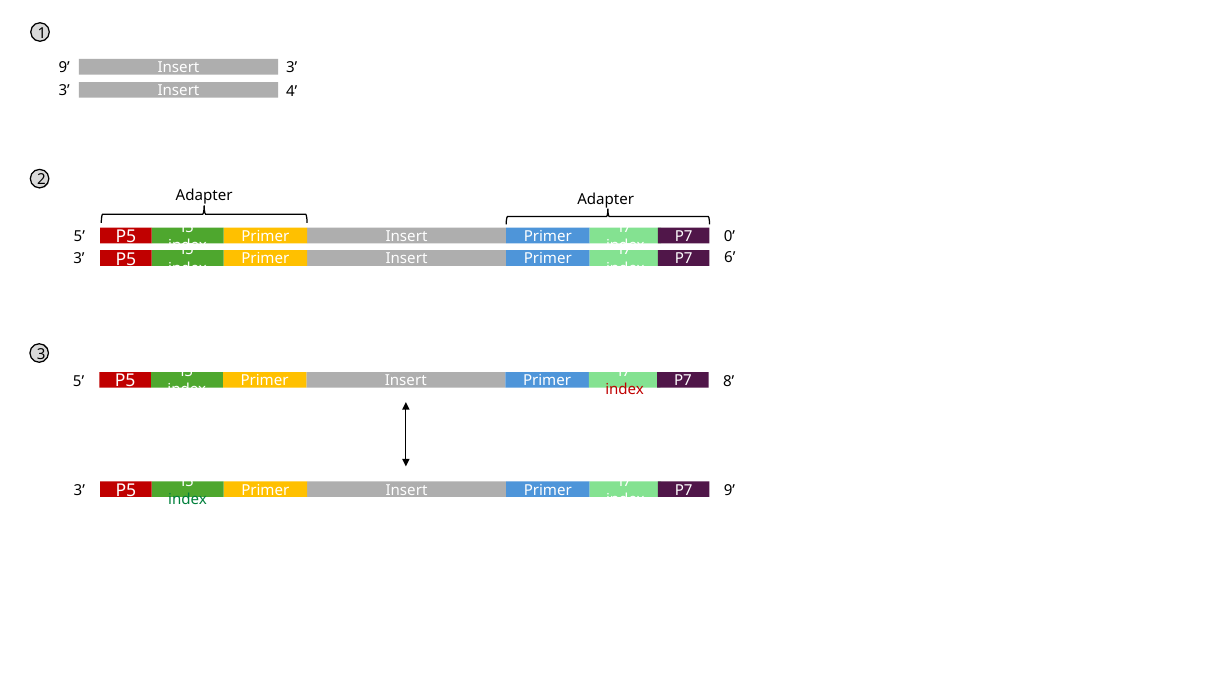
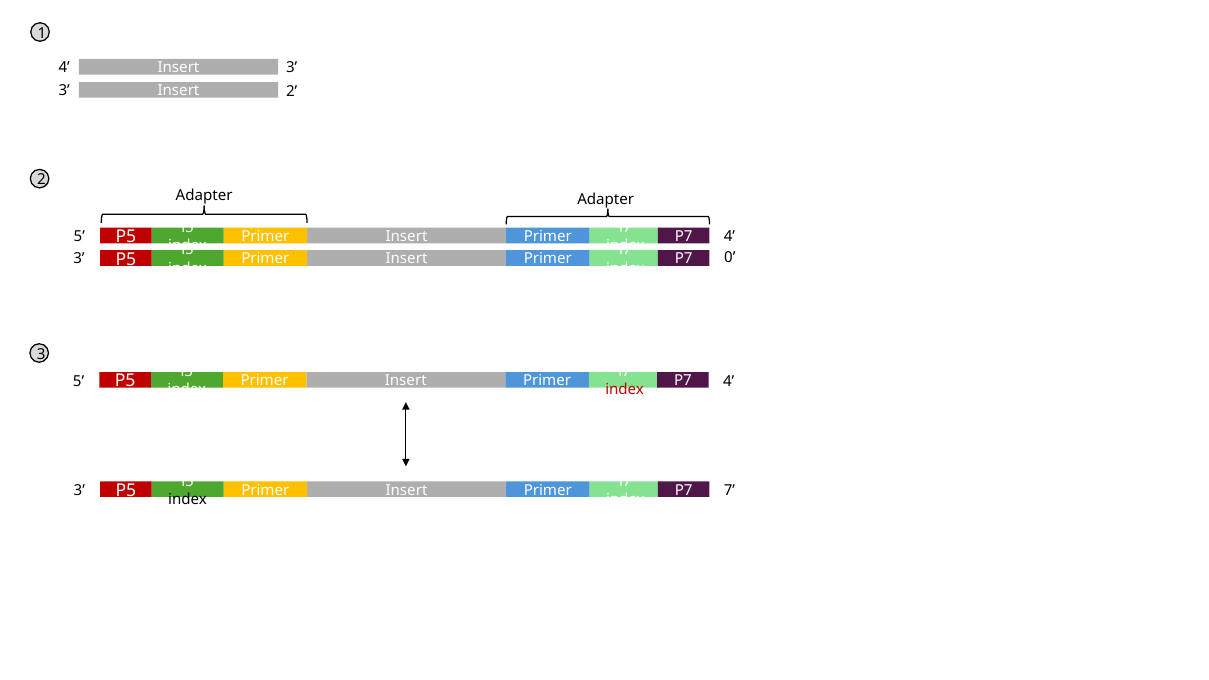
9 at (64, 68): 9 -> 4
4 at (292, 91): 4 -> 2
0 at (729, 237): 0 -> 4
6: 6 -> 0
P7 8: 8 -> 4
P7 9: 9 -> 7
index at (188, 499) colour: green -> black
